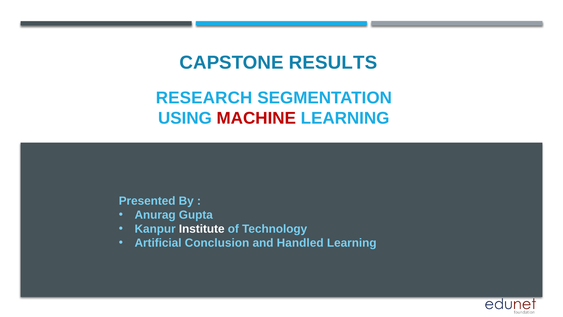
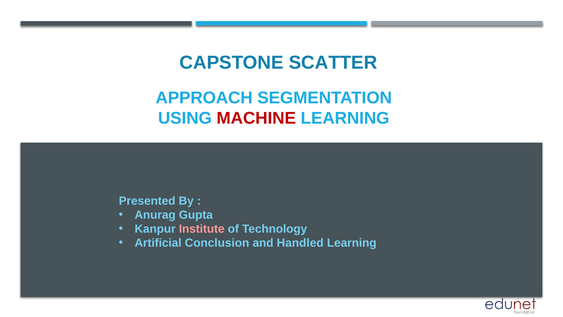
RESULTS: RESULTS -> SCATTER
RESEARCH: RESEARCH -> APPROACH
Institute colour: white -> pink
